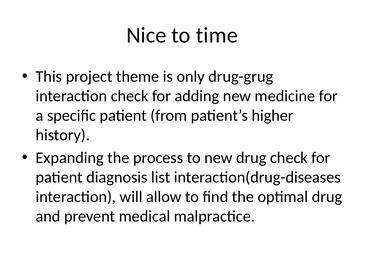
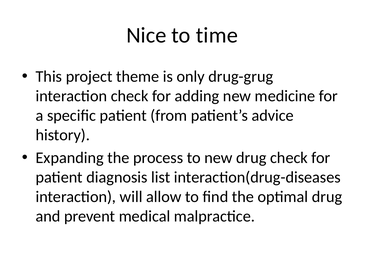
higher: higher -> advice
